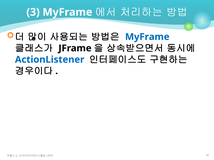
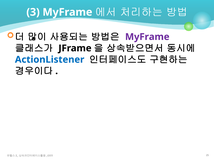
MyFrame at (147, 37) colour: blue -> purple
